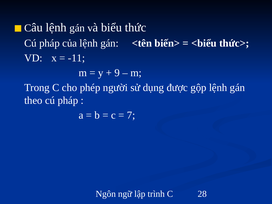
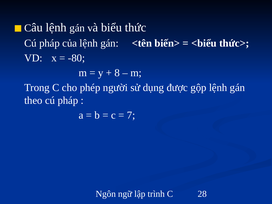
-11: -11 -> -80
9: 9 -> 8
